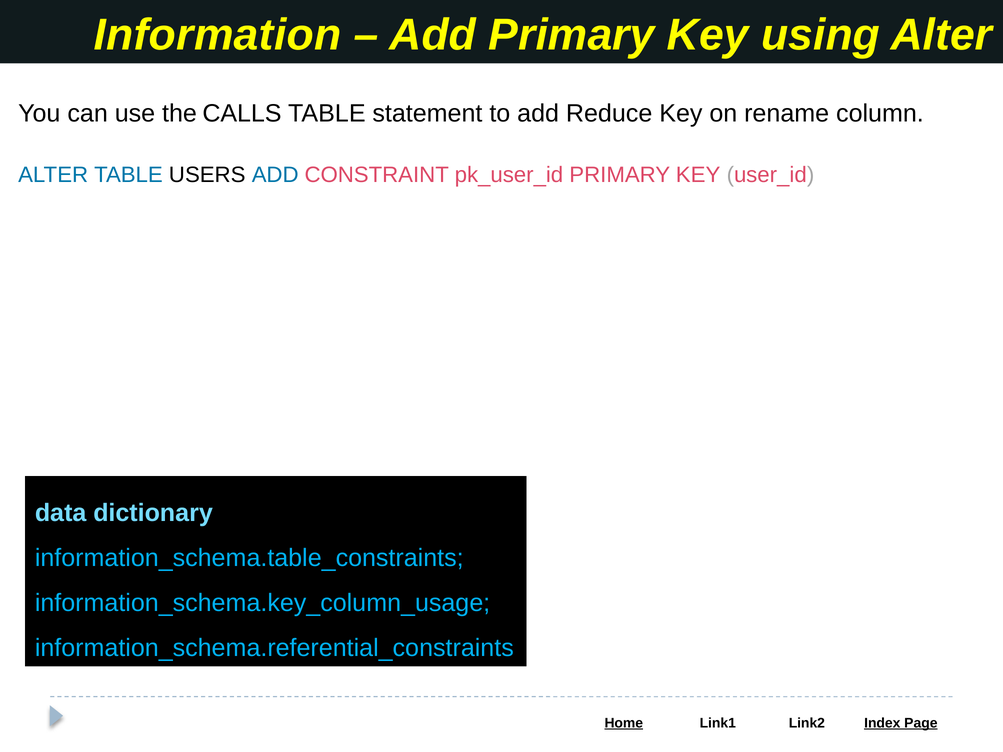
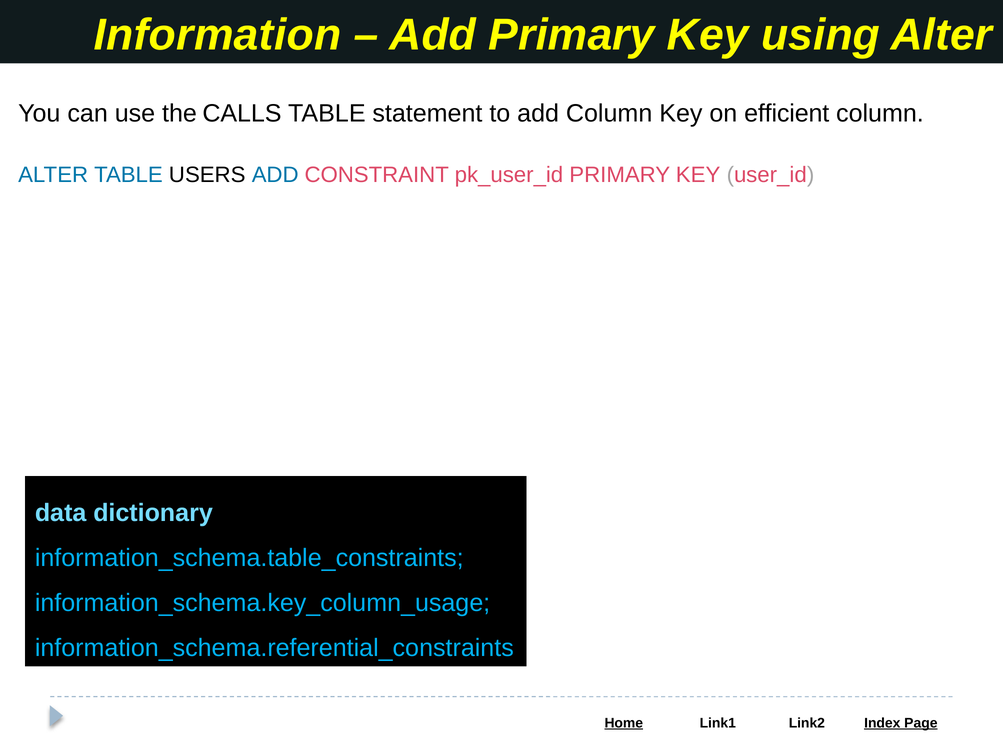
add Reduce: Reduce -> Column
rename: rename -> efficient
